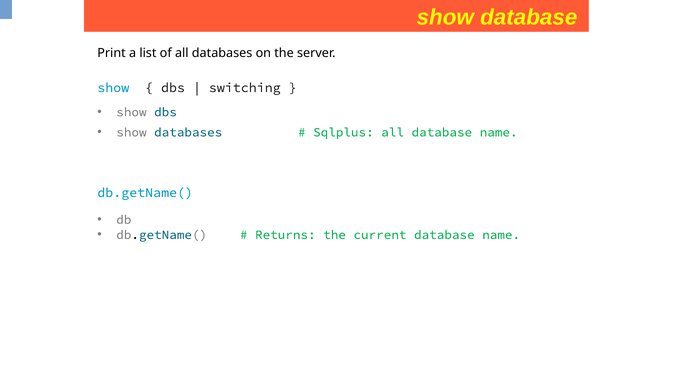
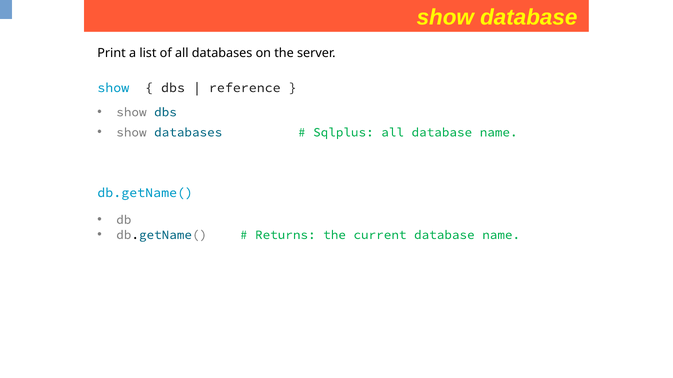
switching: switching -> reference
